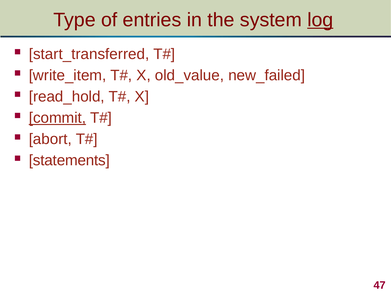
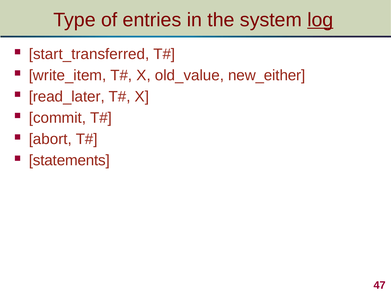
new_failed: new_failed -> new_either
read_hold: read_hold -> read_later
commit underline: present -> none
